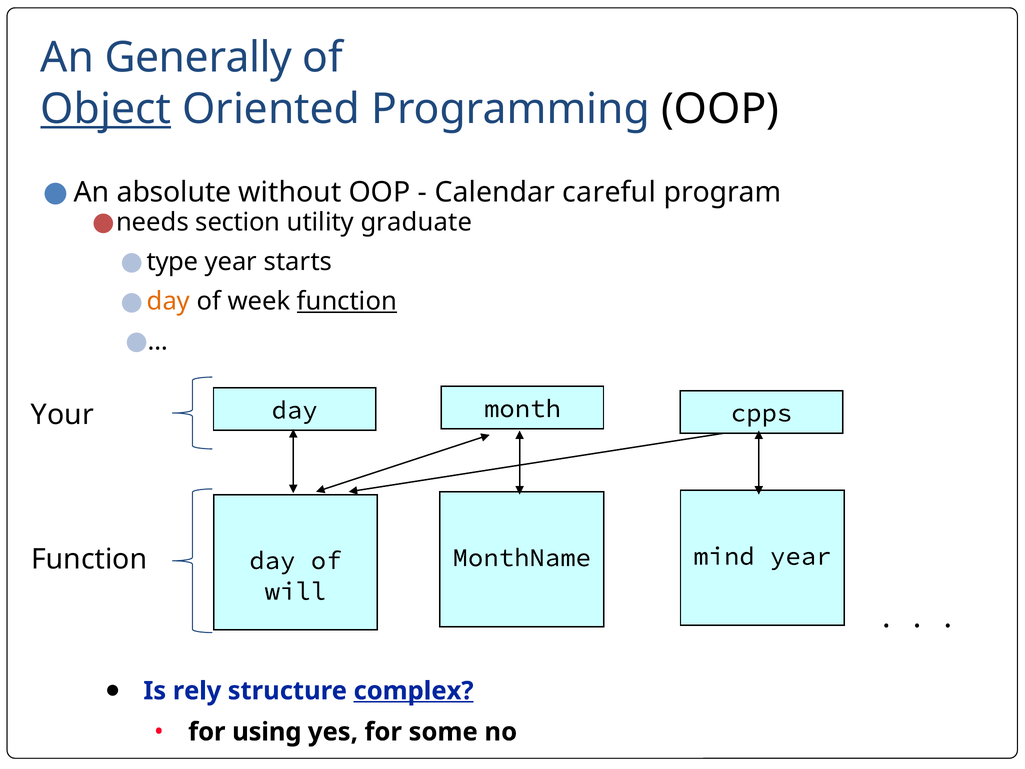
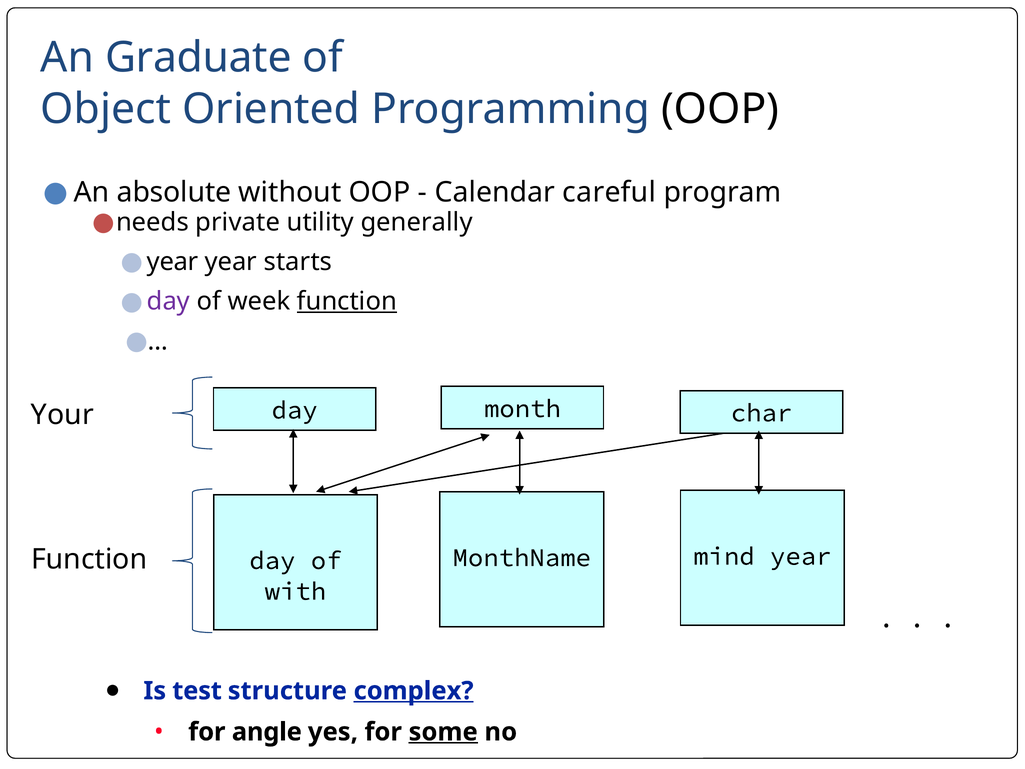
Generally: Generally -> Graduate
Object underline: present -> none
section: section -> private
graduate: graduate -> generally
type at (173, 262): type -> year
day at (168, 301) colour: orange -> purple
cpps: cpps -> char
will: will -> with
rely: rely -> test
using: using -> angle
some underline: none -> present
